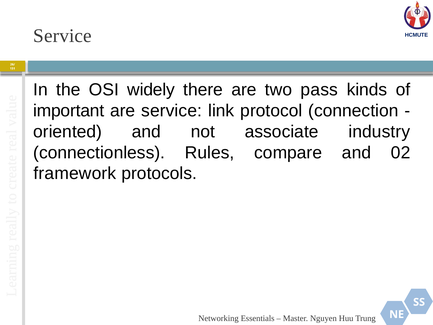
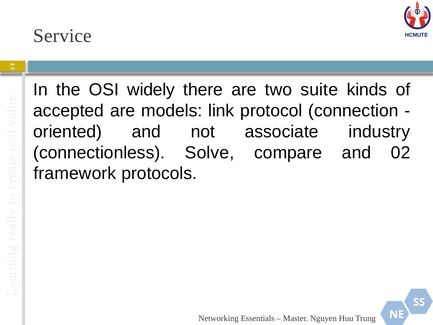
pass: pass -> suite
important: important -> accepted
are service: service -> models
Rules: Rules -> Solve
